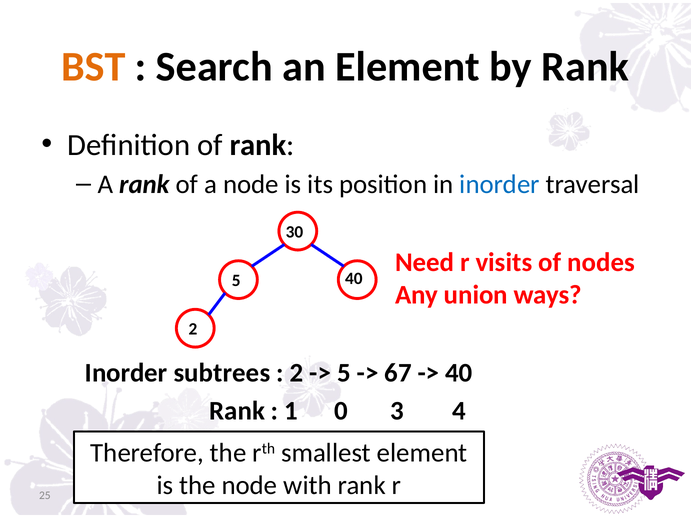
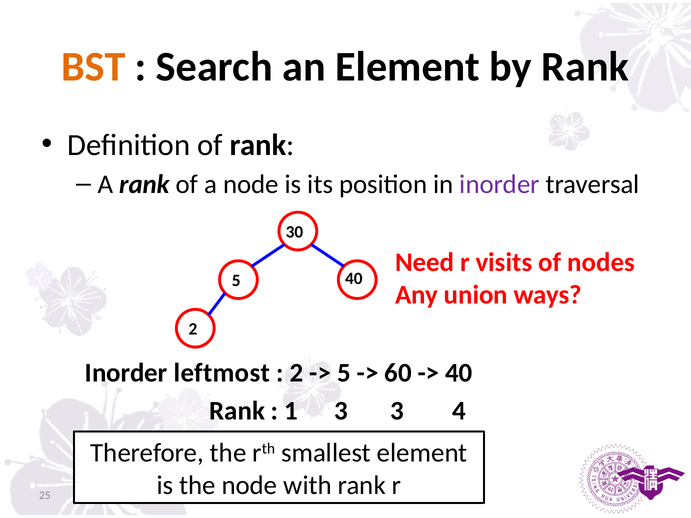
inorder at (500, 185) colour: blue -> purple
subtrees: subtrees -> leftmost
67: 67 -> 60
1 0: 0 -> 3
